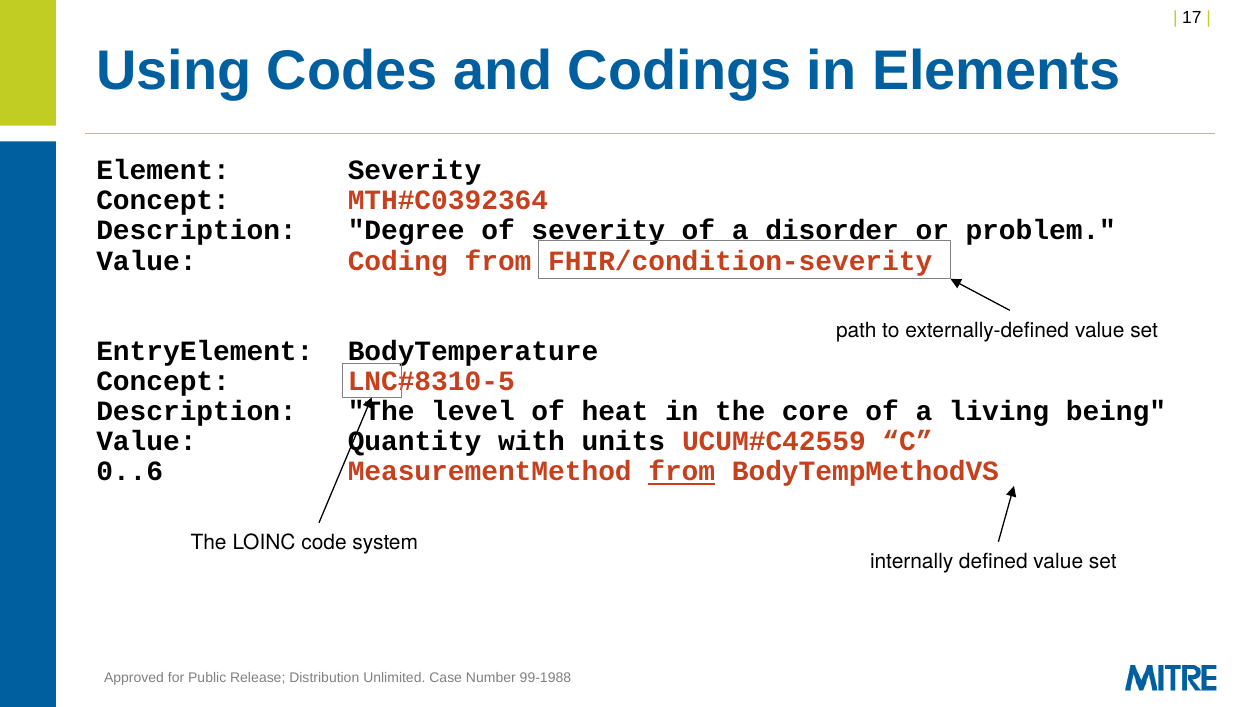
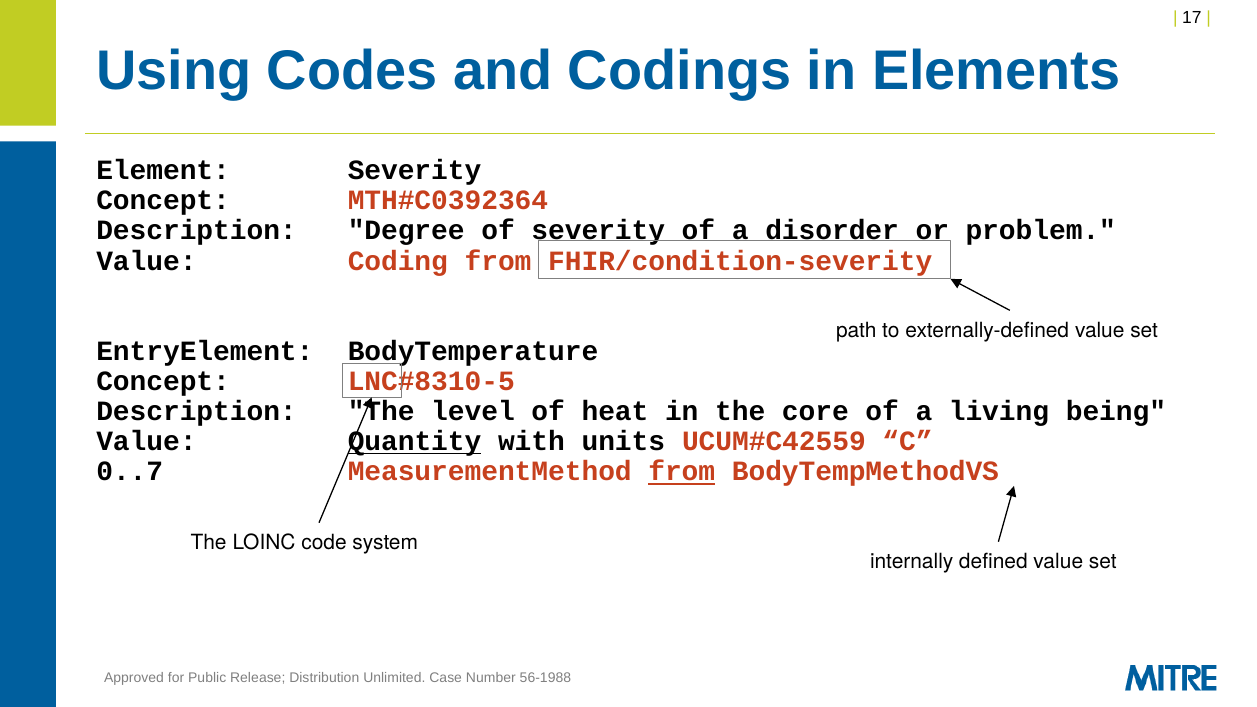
Quantity underline: none -> present
0..6: 0..6 -> 0..7
99-1988: 99-1988 -> 56-1988
